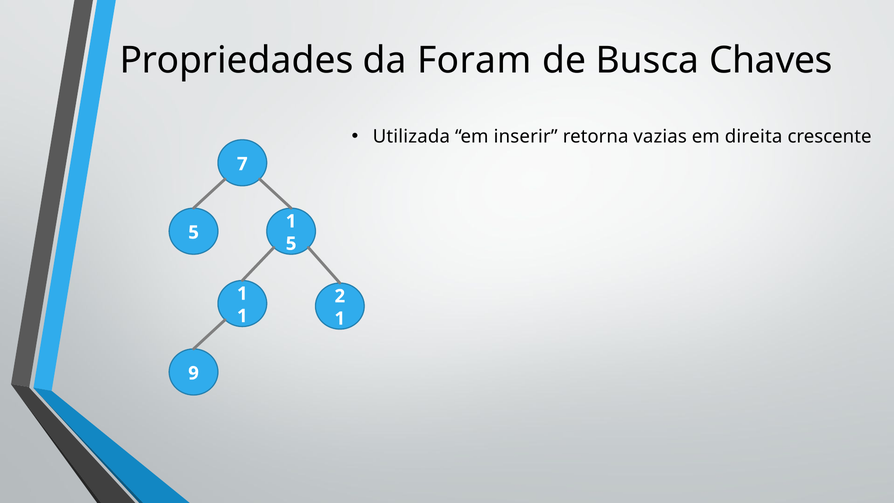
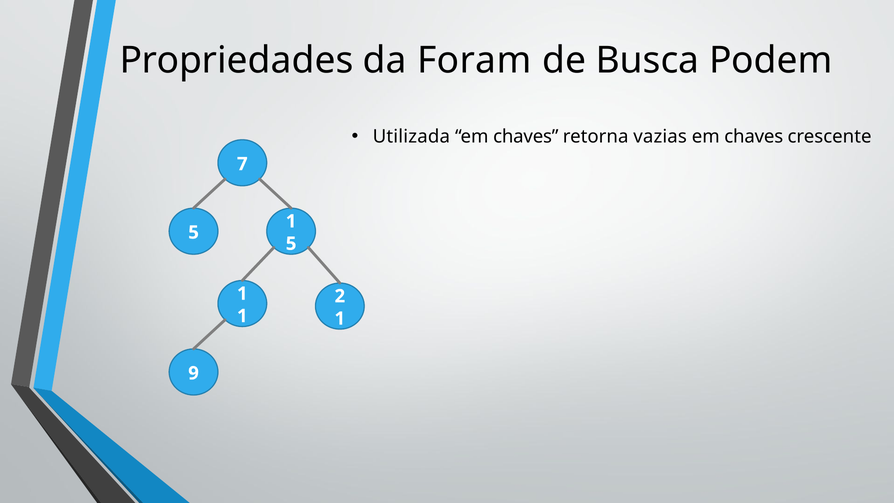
Chaves: Chaves -> Podem
inserir at (526, 137): inserir -> chaves
direita at (754, 137): direita -> chaves
